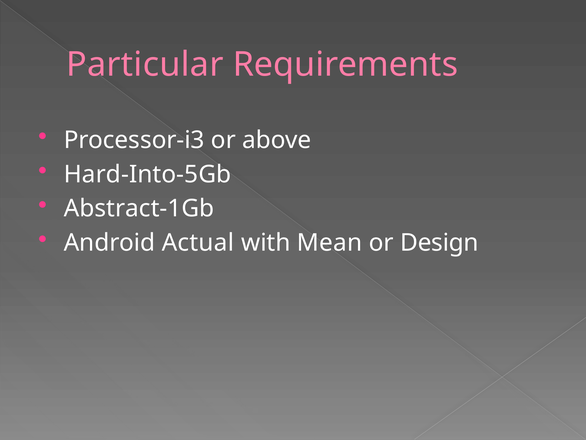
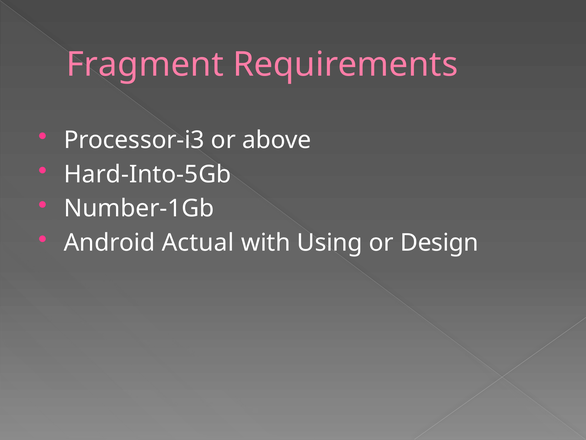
Particular: Particular -> Fragment
Abstract-1Gb: Abstract-1Gb -> Number-1Gb
Mean: Mean -> Using
